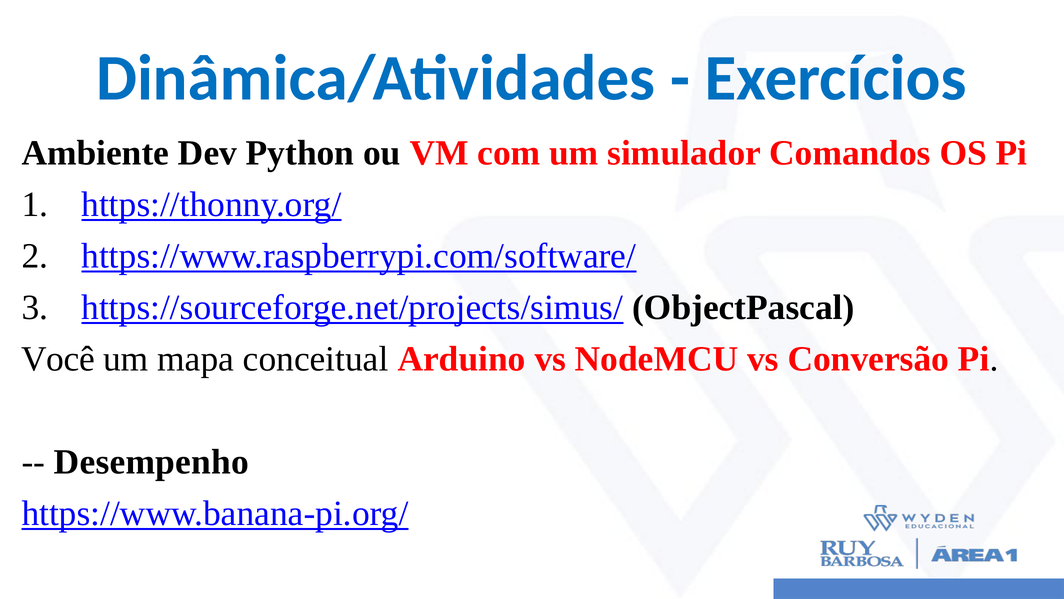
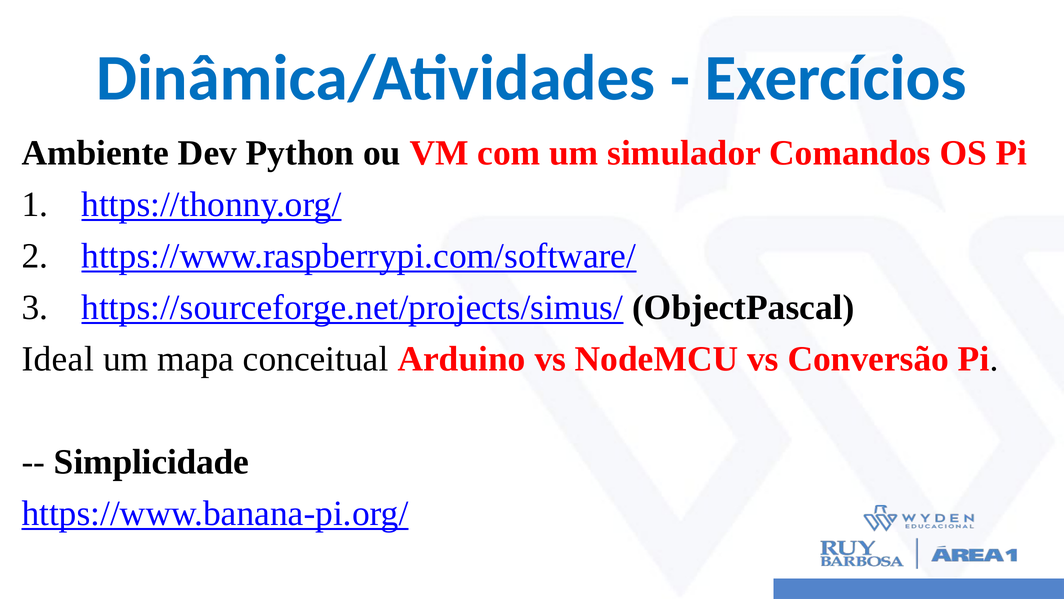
Você: Você -> Ideal
Desempenho: Desempenho -> Simplicidade
